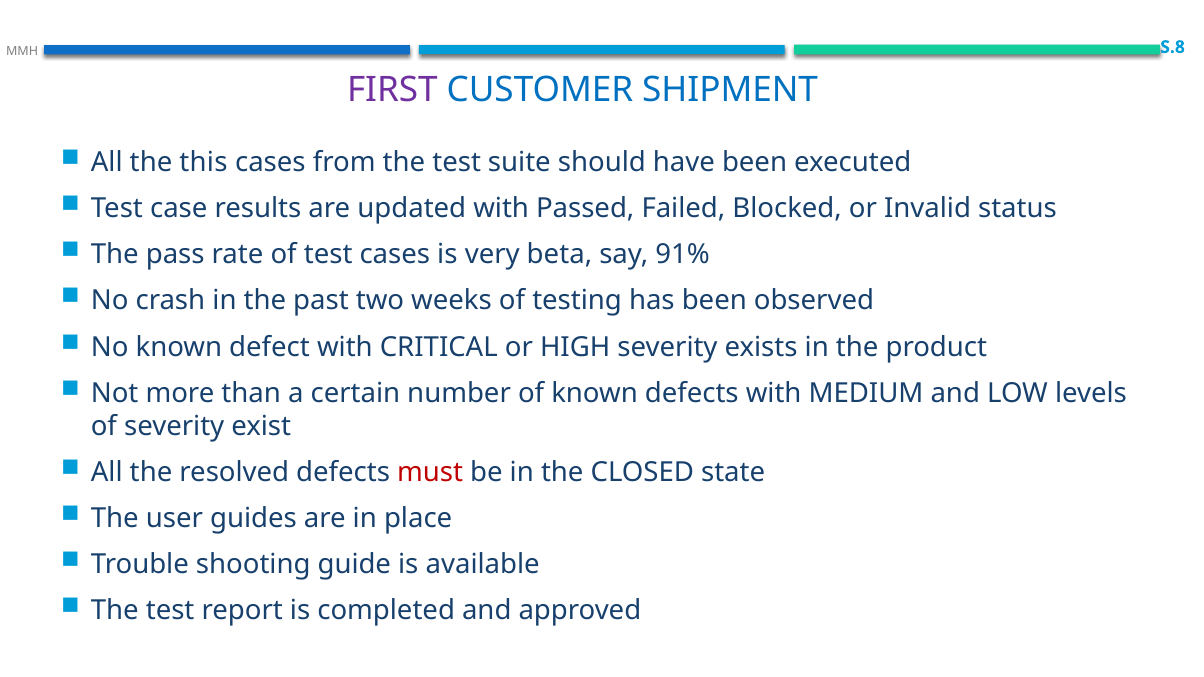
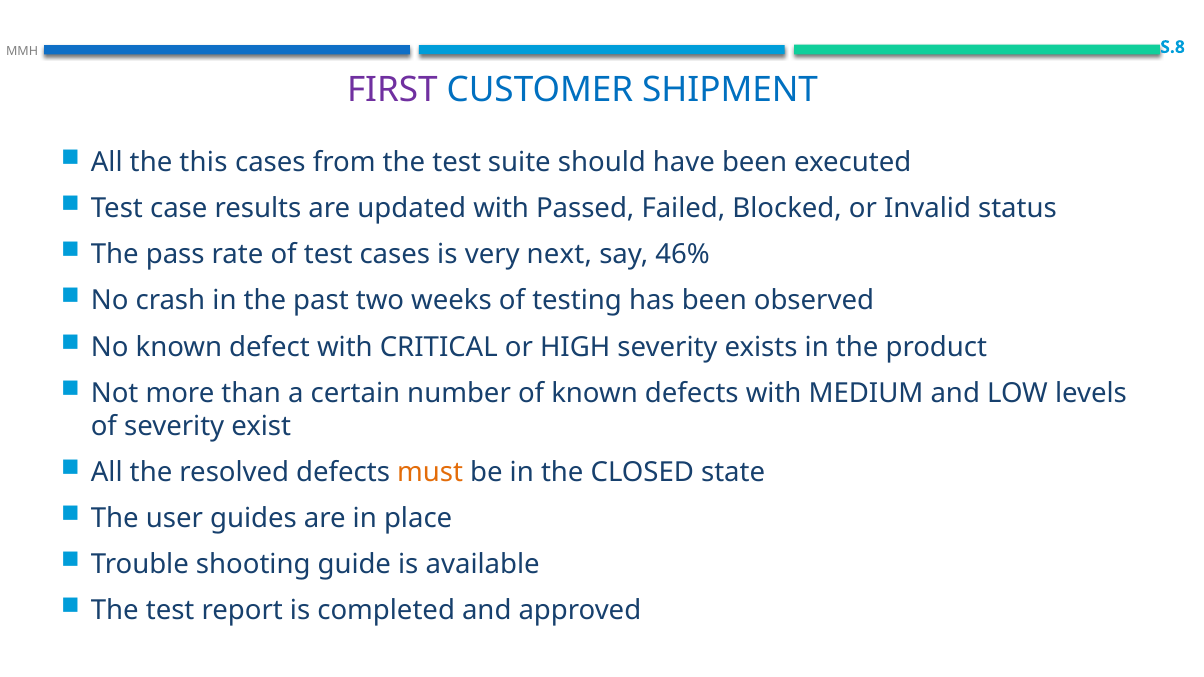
beta: beta -> next
91%: 91% -> 46%
must colour: red -> orange
